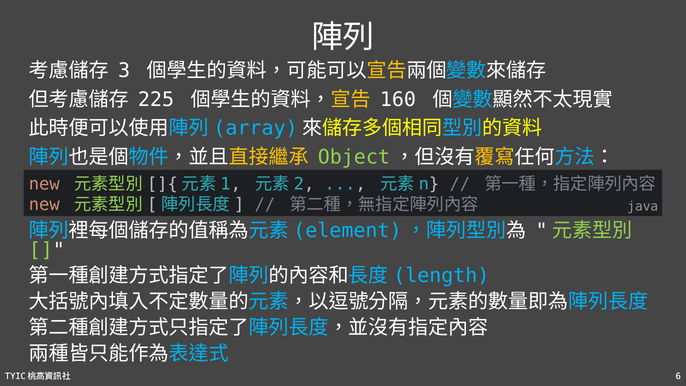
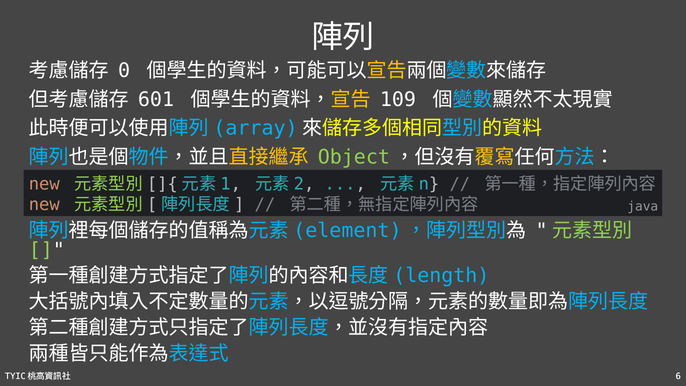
3: 3 -> 0
225: 225 -> 601
160: 160 -> 109
